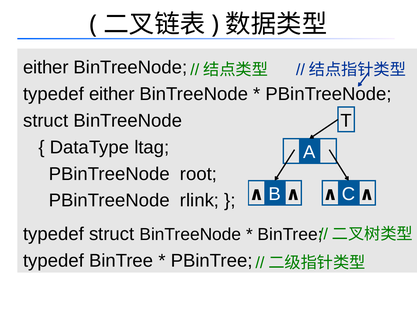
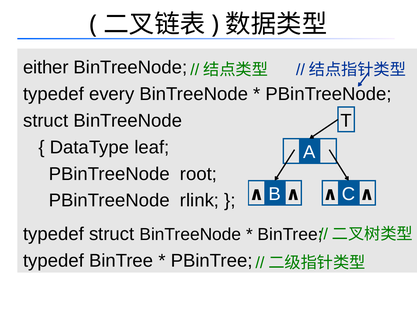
typedef either: either -> every
ltag: ltag -> leaf
